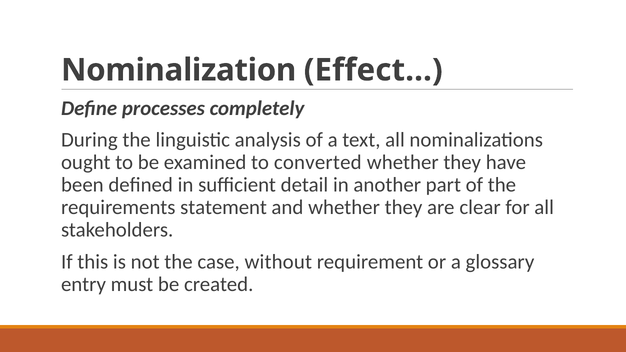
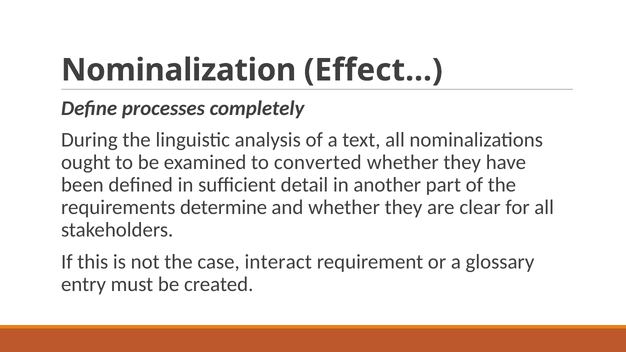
statement: statement -> determine
without: without -> interact
